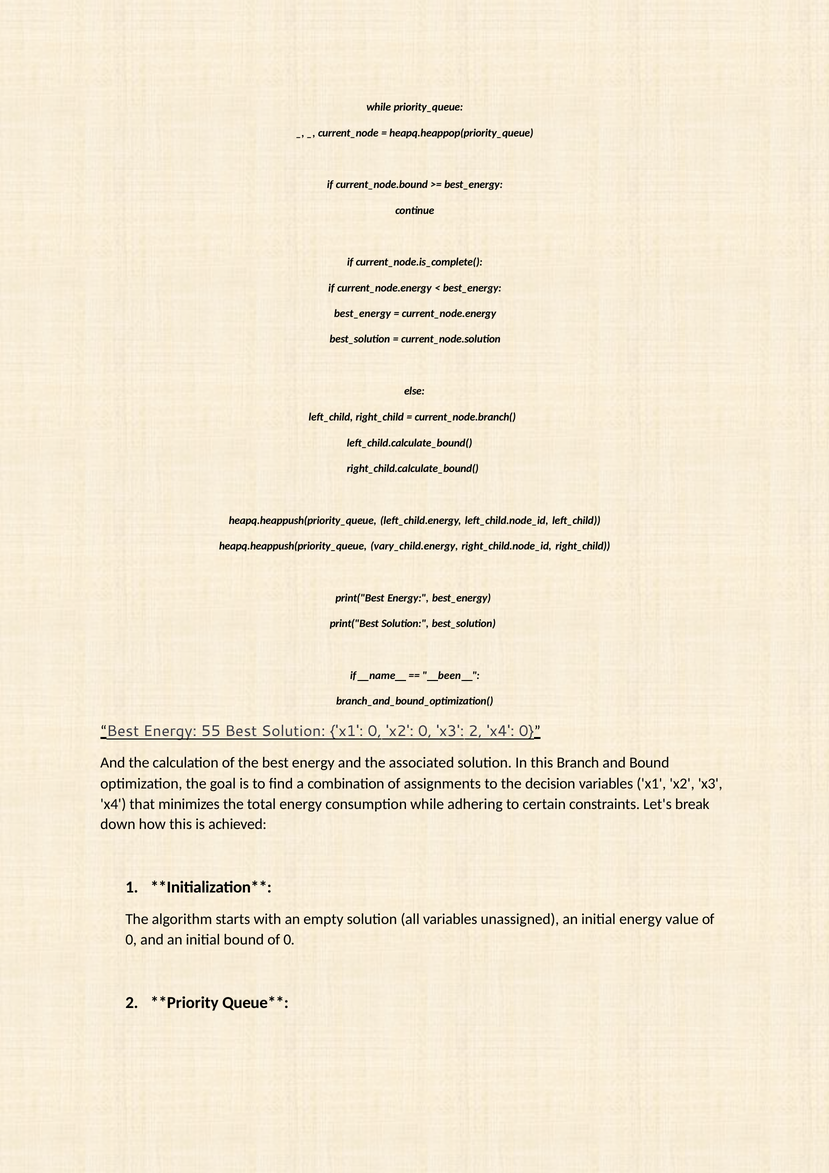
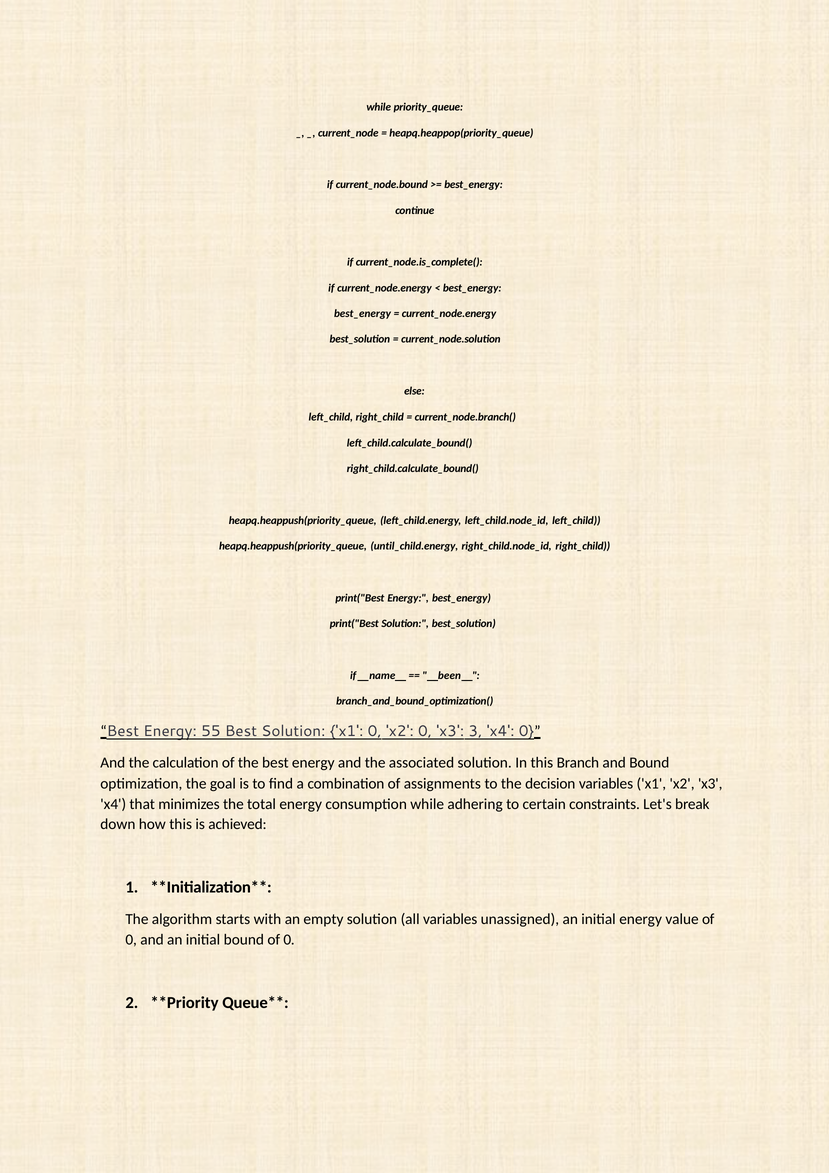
vary_child.energy: vary_child.energy -> until_child.energy
x3 2: 2 -> 3
